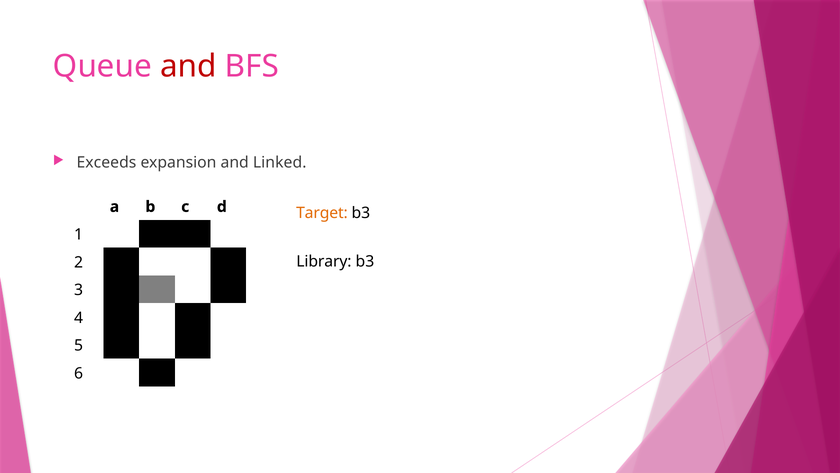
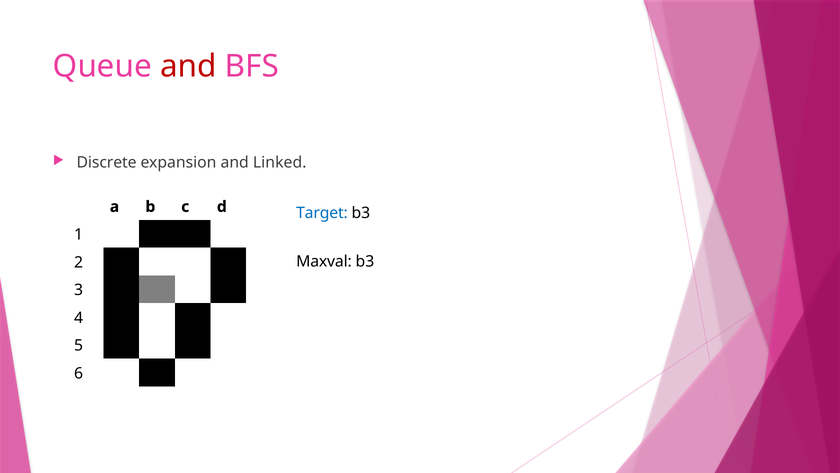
Exceeds: Exceeds -> Discrete
Target colour: orange -> blue
Library: Library -> Maxval
